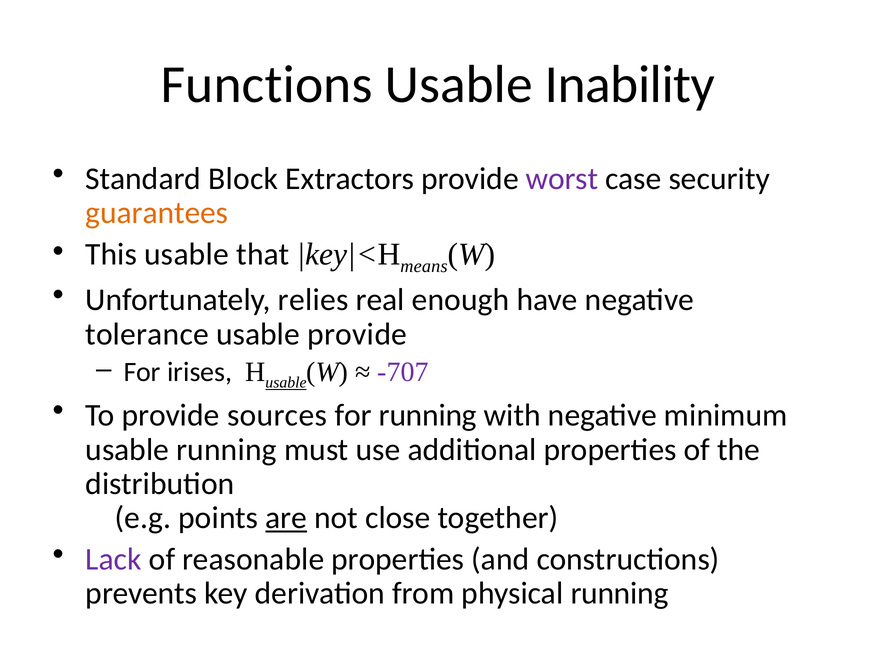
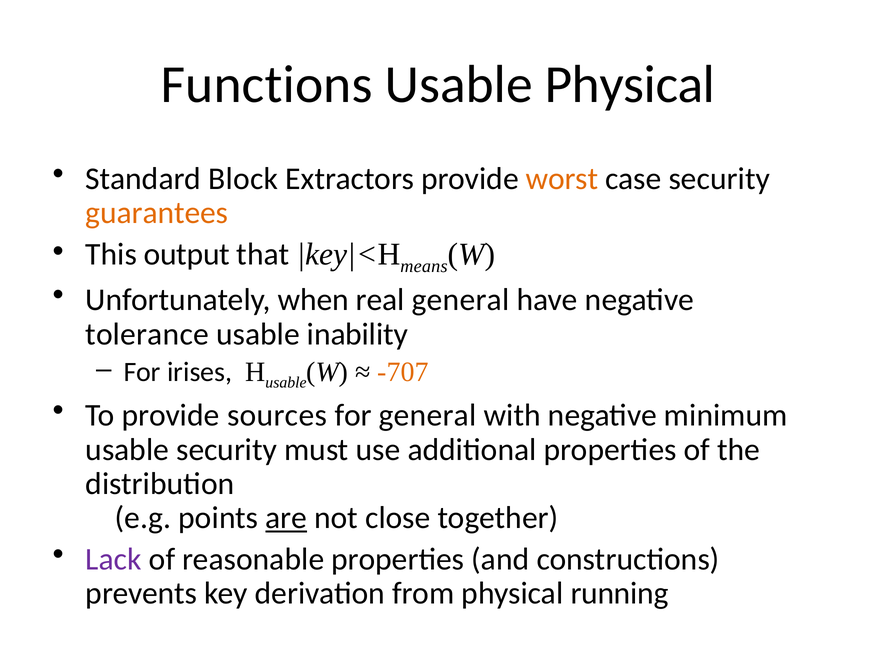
Usable Inability: Inability -> Physical
worst colour: purple -> orange
This usable: usable -> output
relies: relies -> when
real enough: enough -> general
usable provide: provide -> inability
usable at (286, 383) underline: present -> none
-707 colour: purple -> orange
for running: running -> general
usable running: running -> security
